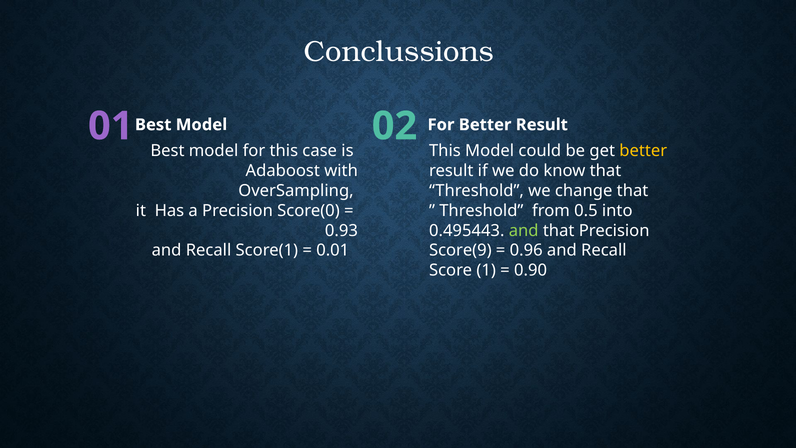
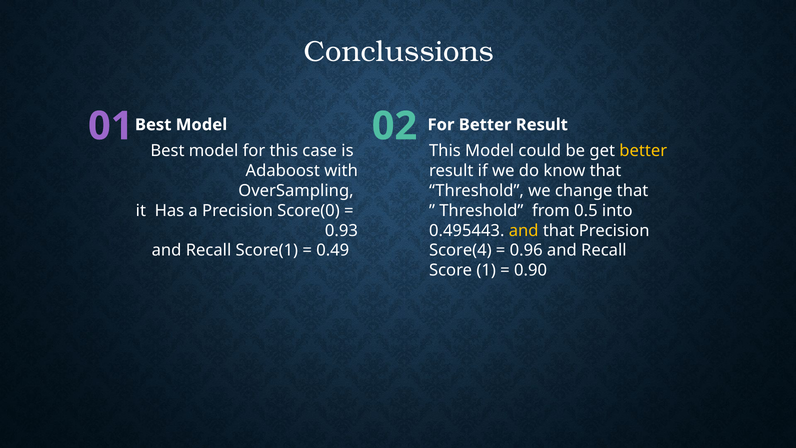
and at (524, 230) colour: light green -> yellow
0.01: 0.01 -> 0.49
Score(9: Score(9 -> Score(4
